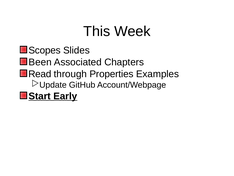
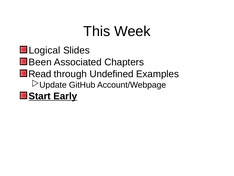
Scopes: Scopes -> Logical
Properties: Properties -> Undefined
